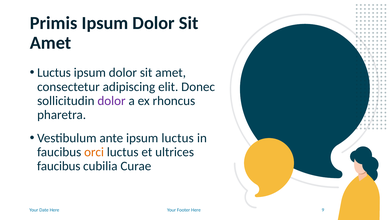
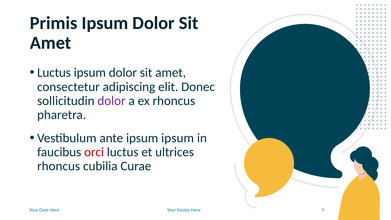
ipsum luctus: luctus -> ipsum
orci colour: orange -> red
faucibus at (59, 166): faucibus -> rhoncus
